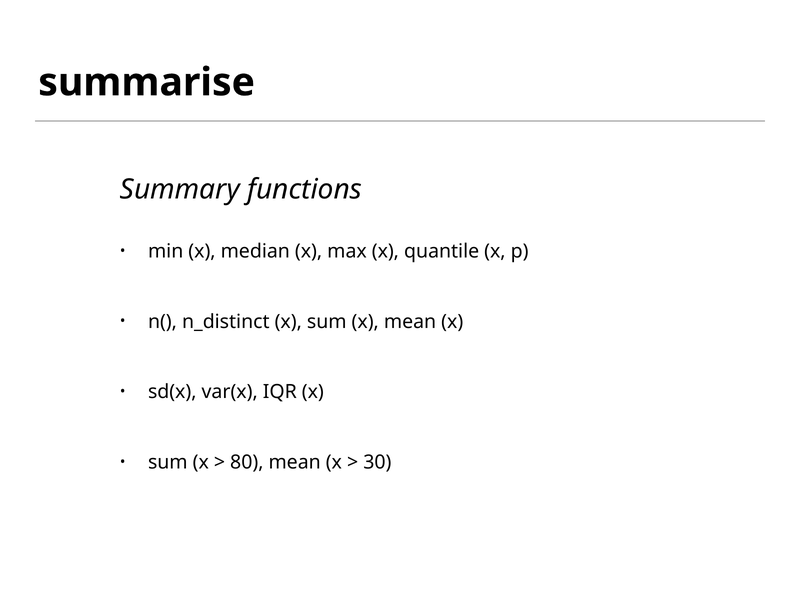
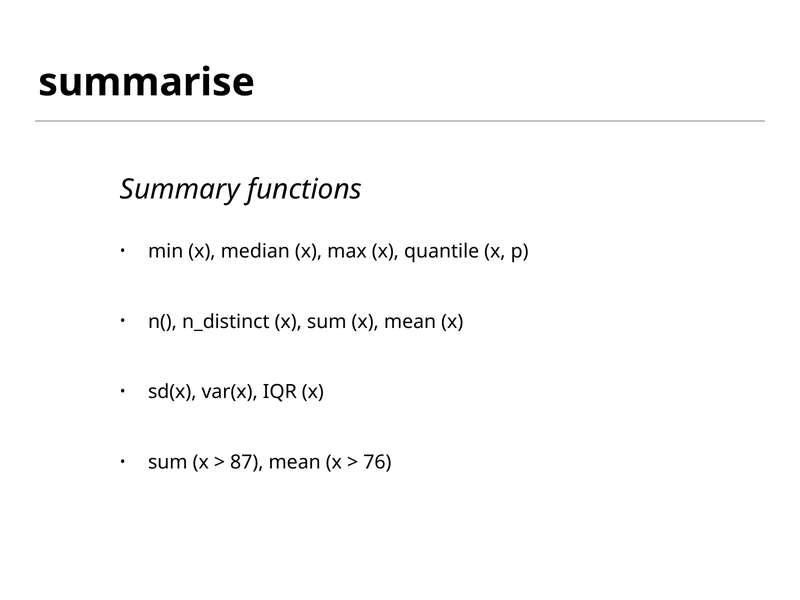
80: 80 -> 87
30: 30 -> 76
